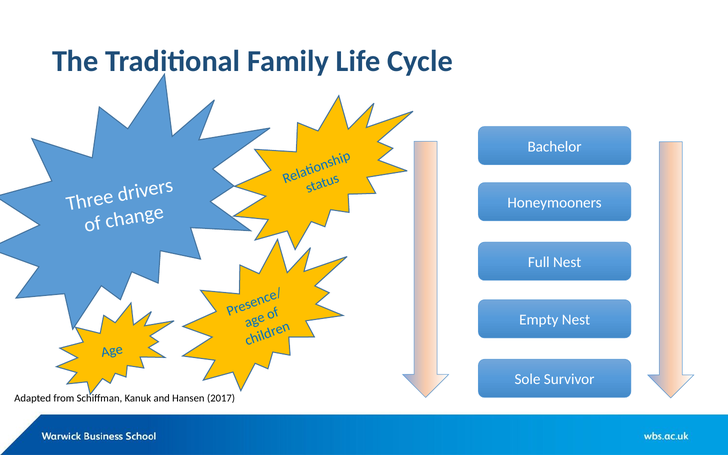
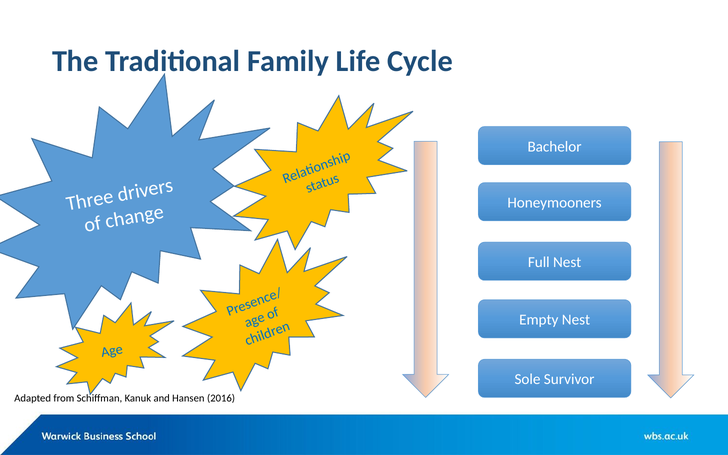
2017: 2017 -> 2016
